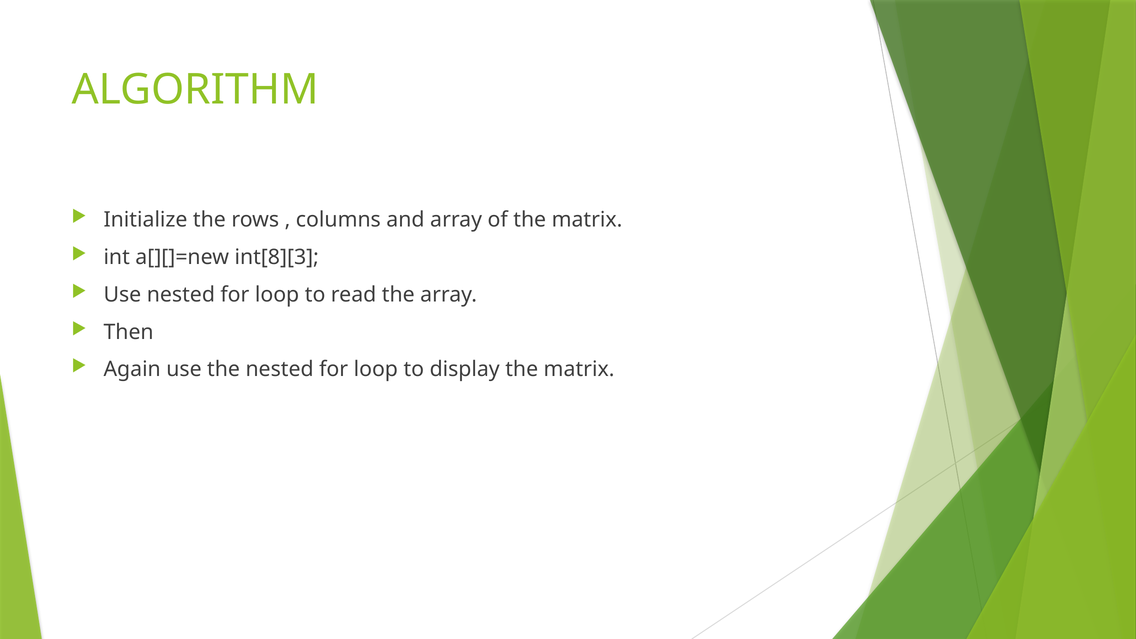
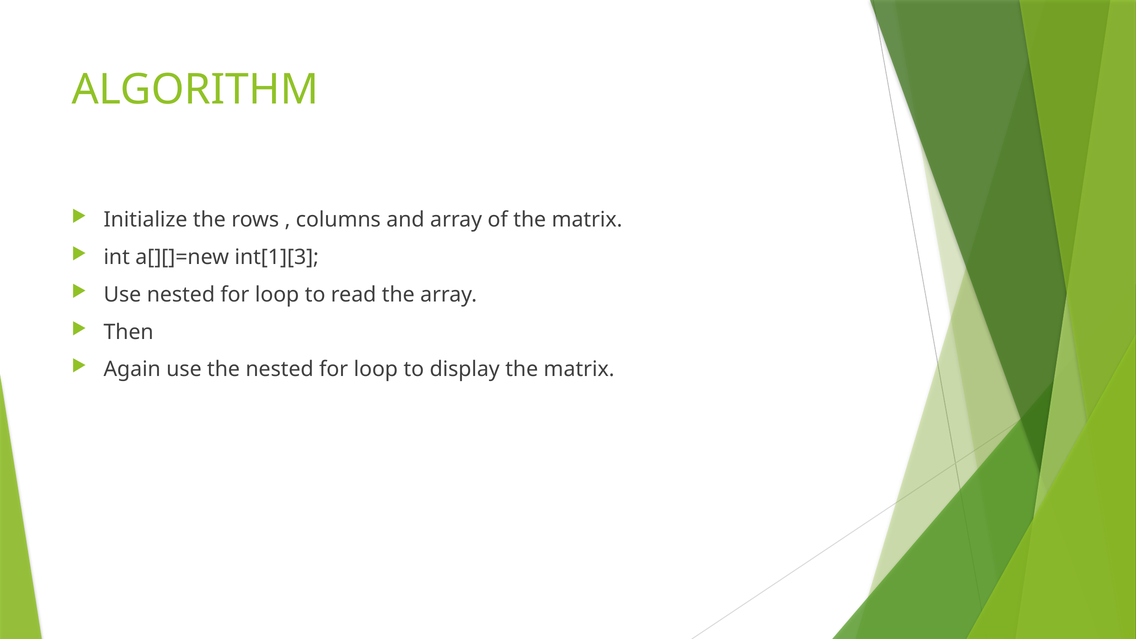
int[8][3: int[8][3 -> int[1][3
